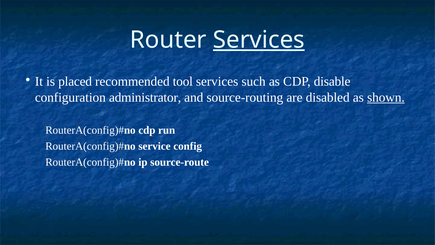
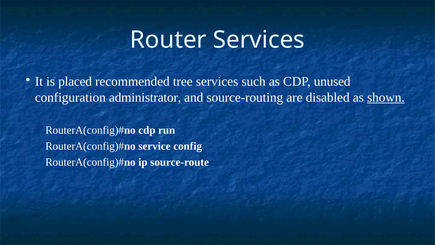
Services at (259, 40) underline: present -> none
tool: tool -> tree
disable: disable -> unused
